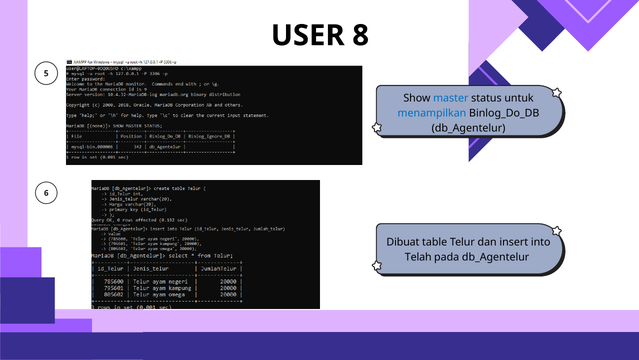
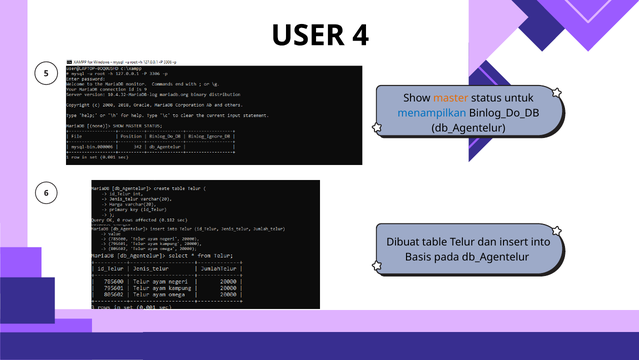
8: 8 -> 4
master colour: blue -> orange
Telah: Telah -> Basis
